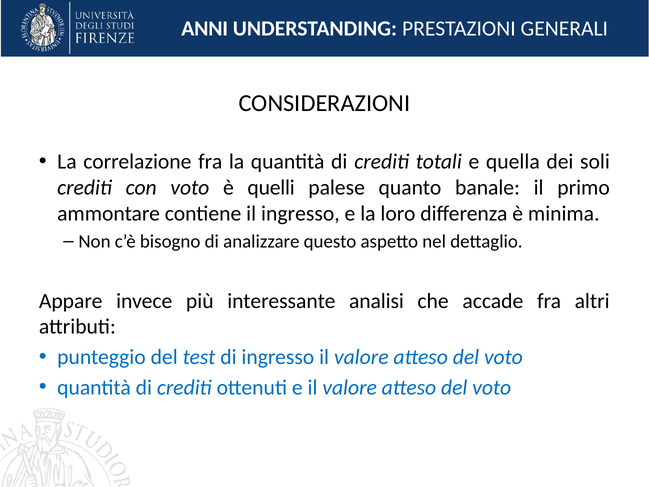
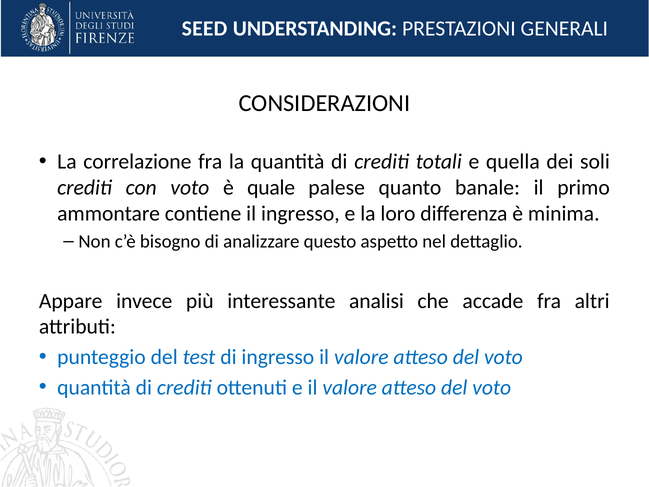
ANNI: ANNI -> SEED
quelli: quelli -> quale
